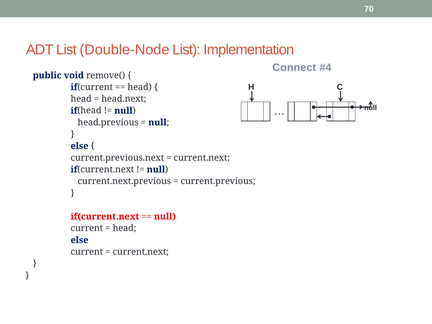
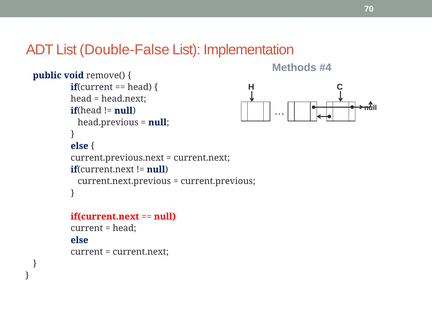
Double-Node: Double-Node -> Double-False
Connect: Connect -> Methods
